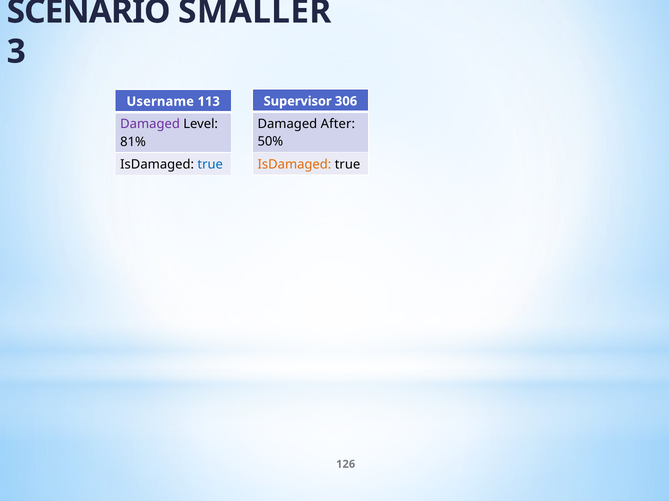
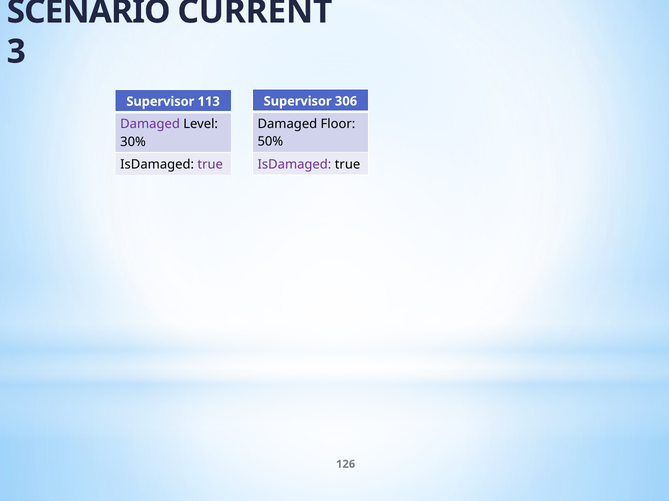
SMALLER: SMALLER -> CURRENT
Username at (160, 102): Username -> Supervisor
After: After -> Floor
81%: 81% -> 30%
IsDamaged at (294, 165) colour: orange -> purple
true at (210, 165) colour: blue -> purple
